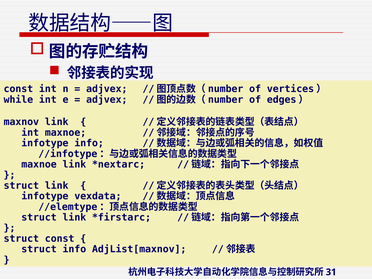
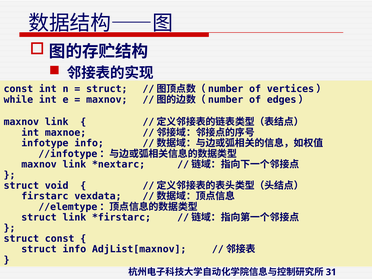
adjvex at (107, 89): adjvex -> struct
adjvex at (107, 100): adjvex -> maxnov
maxnoe at (39, 164): maxnoe -> maxnov
link at (57, 186): link -> void
infotype at (45, 196): infotype -> firstarc
